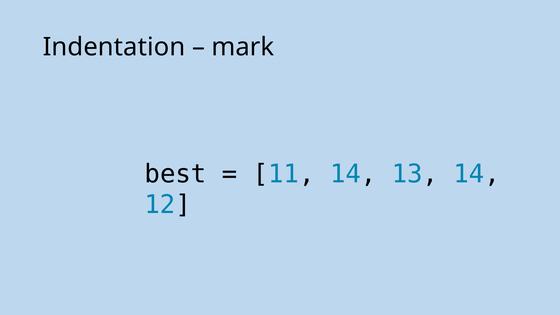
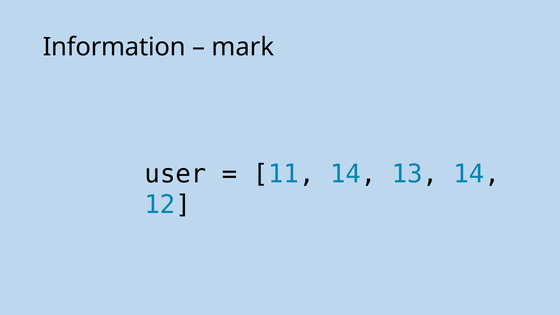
Indentation: Indentation -> Information
best: best -> user
